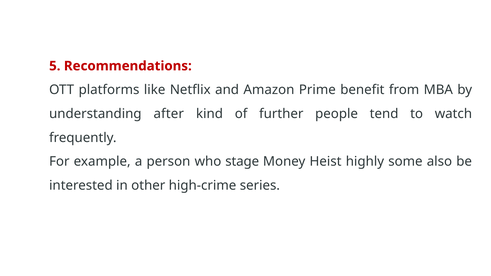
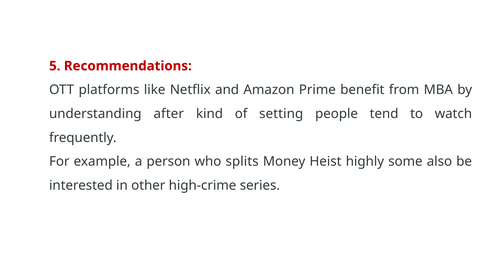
further: further -> setting
stage: stage -> splits
